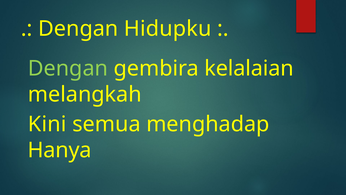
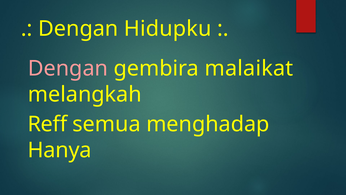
Dengan at (68, 68) colour: light green -> pink
kelalaian: kelalaian -> malaikat
Kini: Kini -> Reff
